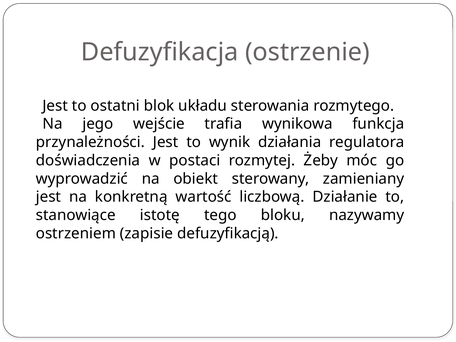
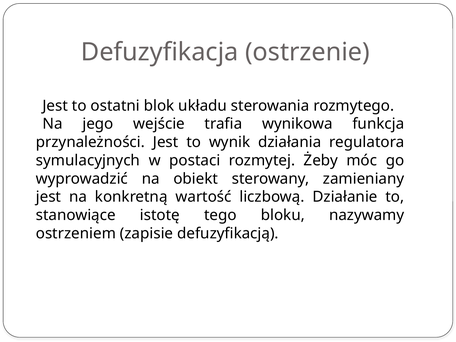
doświadczenia: doświadczenia -> symulacyjnych
